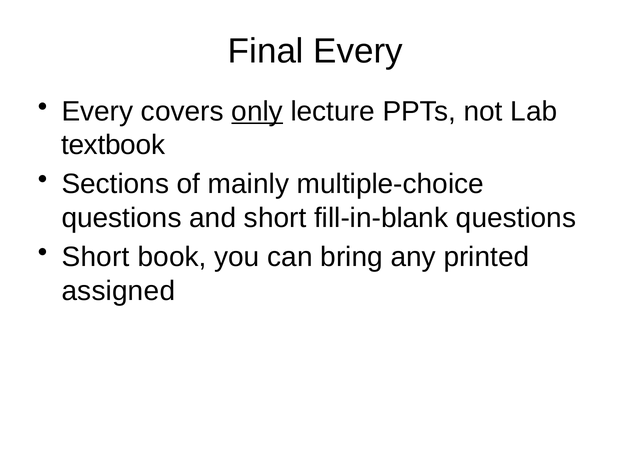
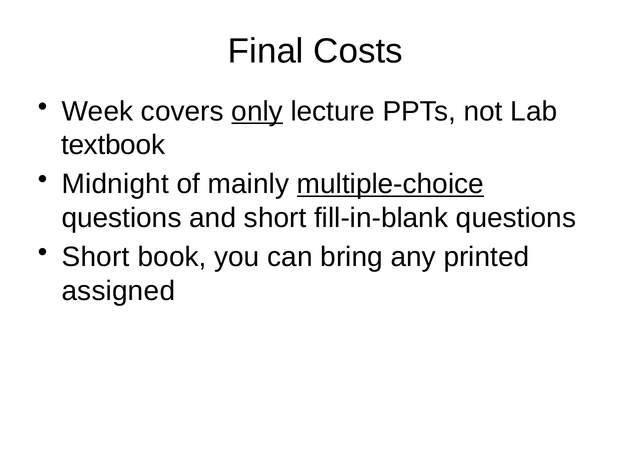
Final Every: Every -> Costs
Every at (97, 111): Every -> Week
Sections: Sections -> Midnight
multiple-choice underline: none -> present
